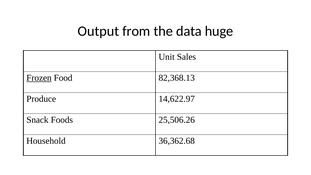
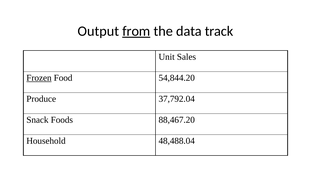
from underline: none -> present
huge: huge -> track
82,368.13: 82,368.13 -> 54,844.20
14,622.97: 14,622.97 -> 37,792.04
25,506.26: 25,506.26 -> 88,467.20
36,362.68: 36,362.68 -> 48,488.04
